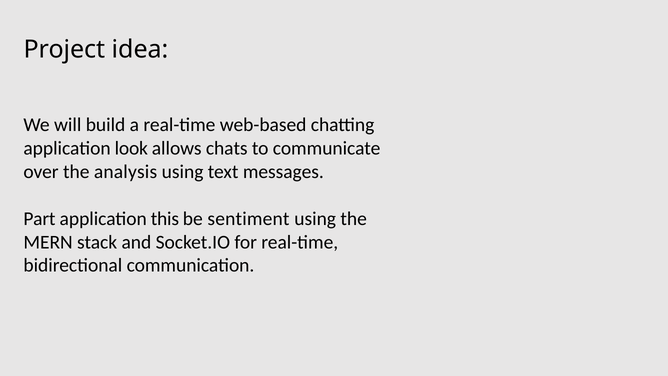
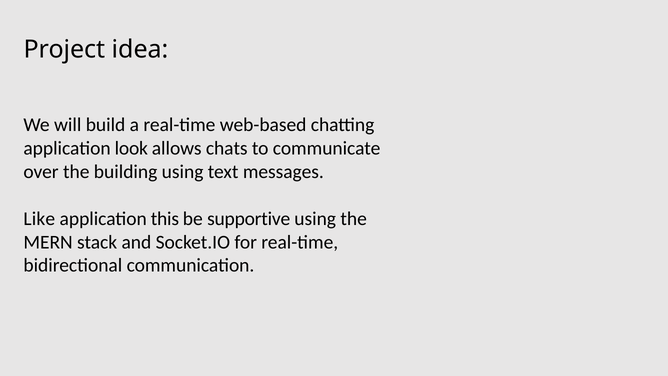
analysis: analysis -> building
Part: Part -> Like
sentiment: sentiment -> supportive
